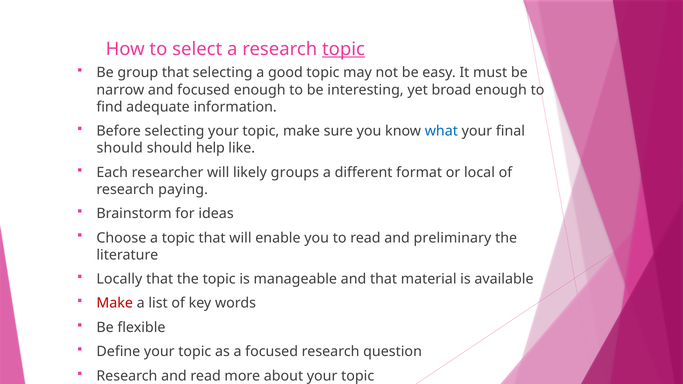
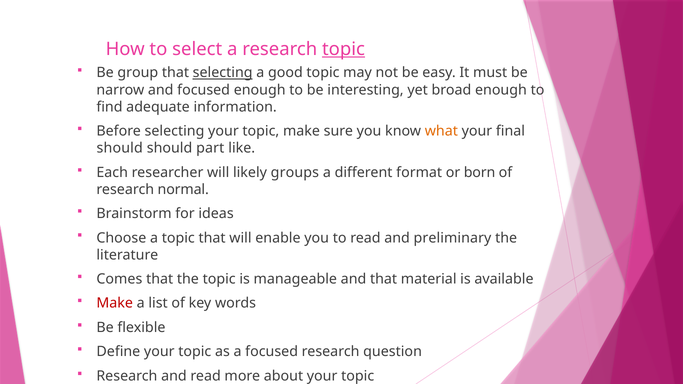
selecting at (223, 73) underline: none -> present
what colour: blue -> orange
help: help -> part
local: local -> born
paying: paying -> normal
Locally: Locally -> Comes
